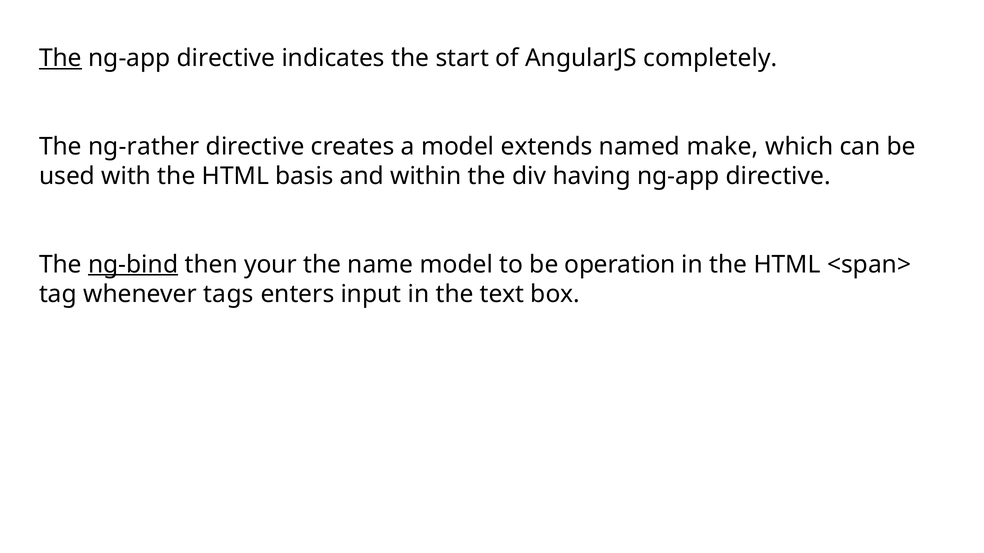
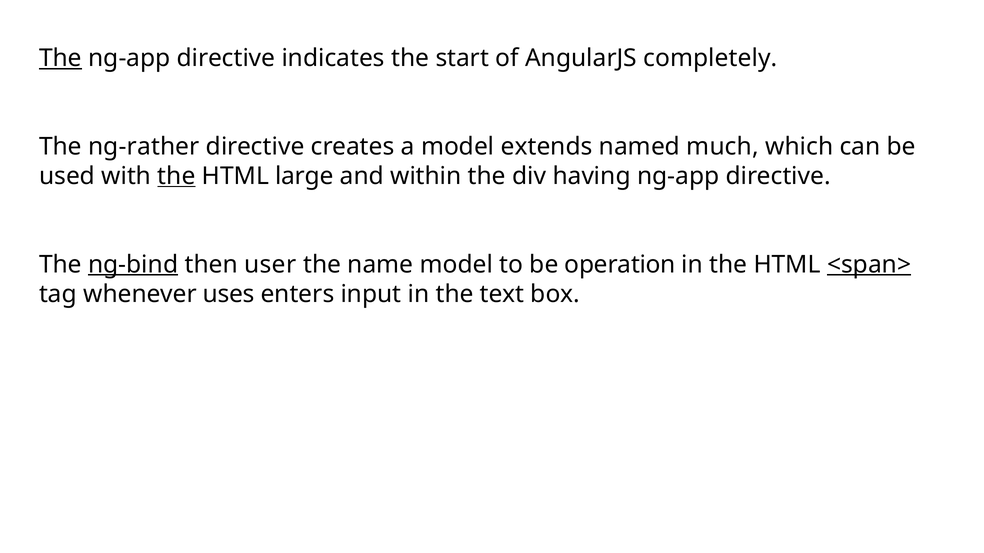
make: make -> much
the at (176, 176) underline: none -> present
basis: basis -> large
your: your -> user
<span> underline: none -> present
tags: tags -> uses
